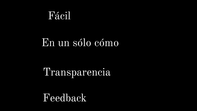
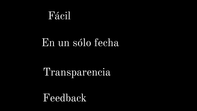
cómo: cómo -> fecha
